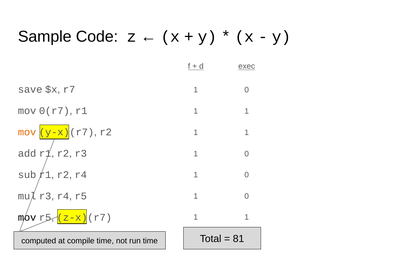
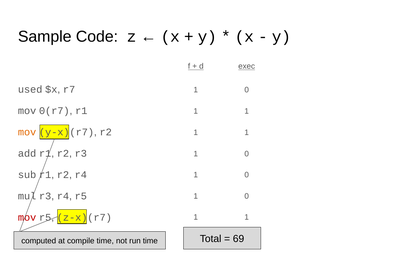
save: save -> used
mov at (27, 218) colour: black -> red
81: 81 -> 69
